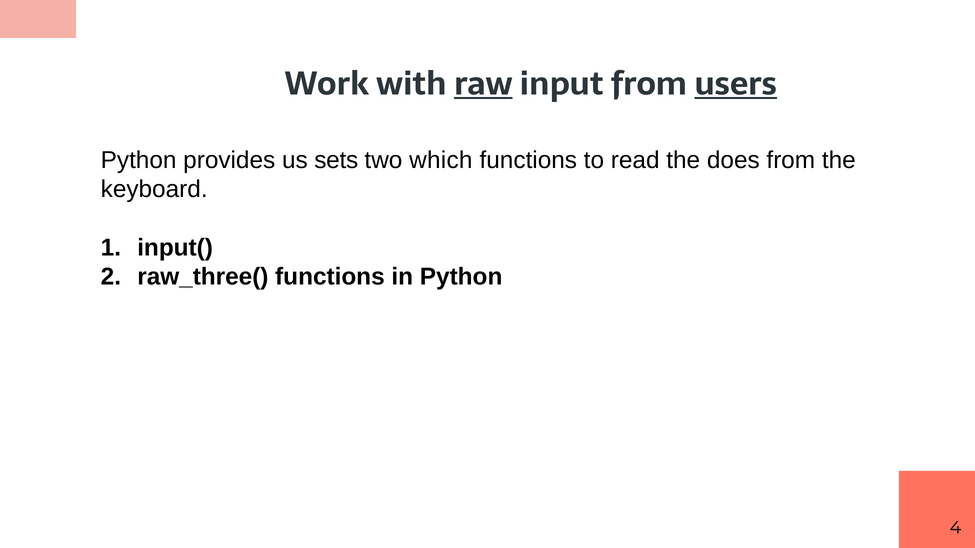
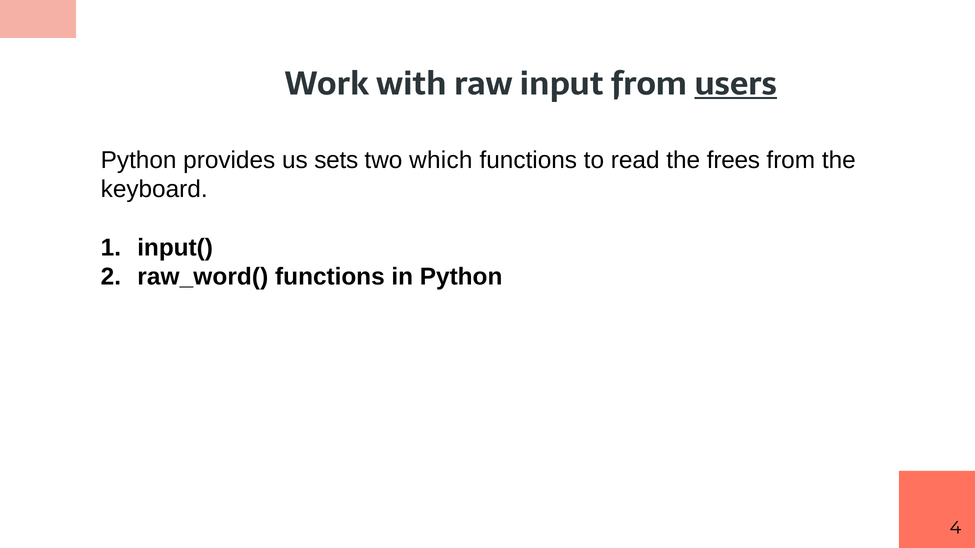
raw underline: present -> none
does: does -> frees
raw_three(: raw_three( -> raw_word(
